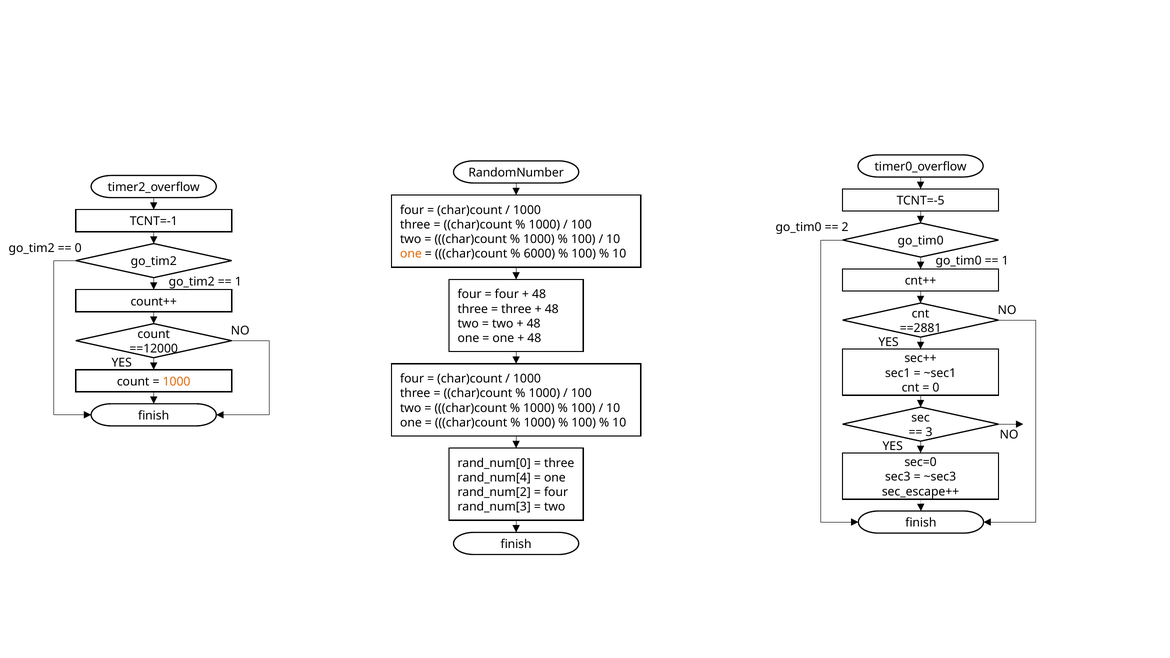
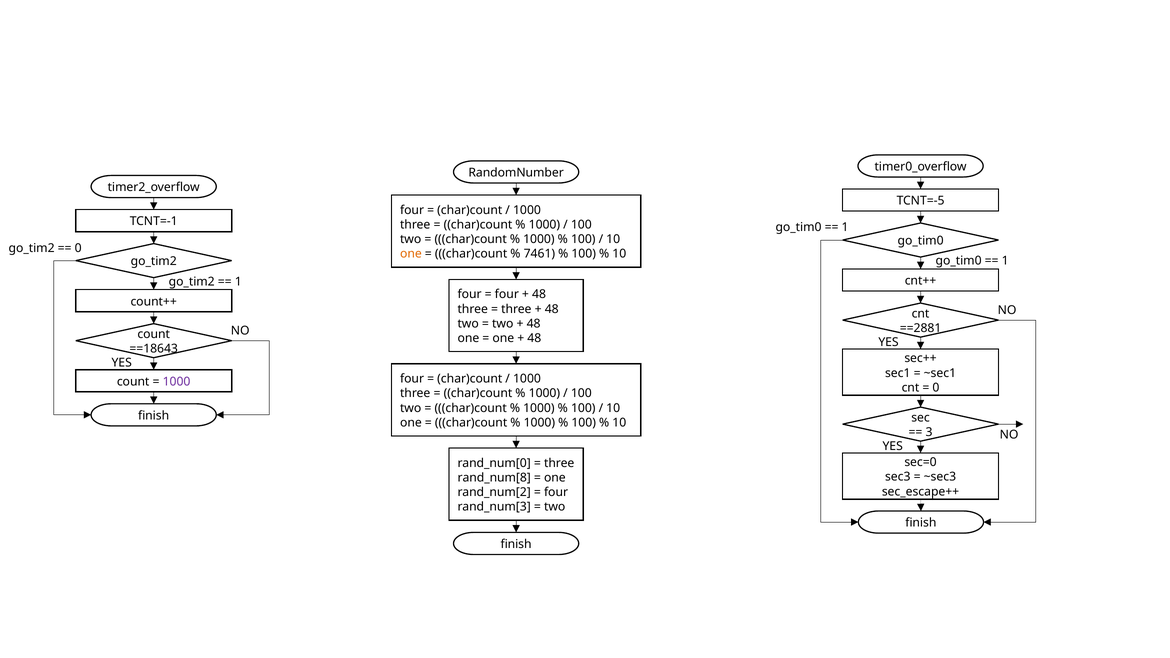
2 at (845, 227): 2 -> 1
6000: 6000 -> 7461
==12000: ==12000 -> ==18643
1000 at (177, 382) colour: orange -> purple
rand_num[4: rand_num[4 -> rand_num[8
